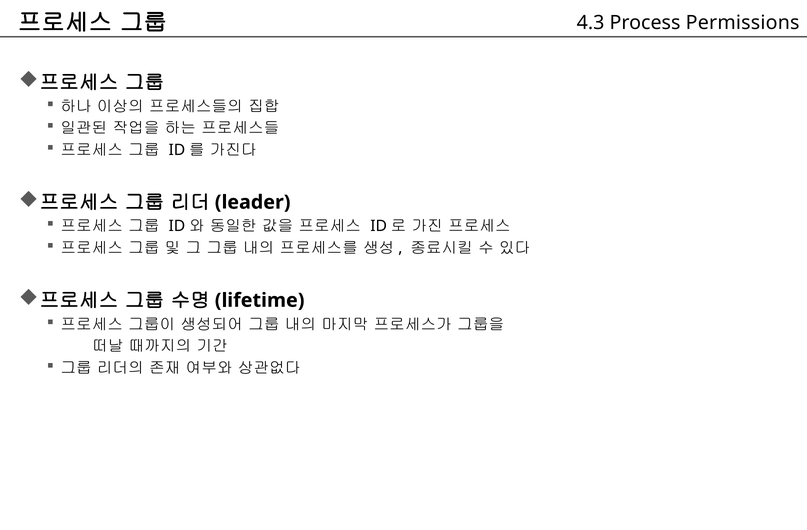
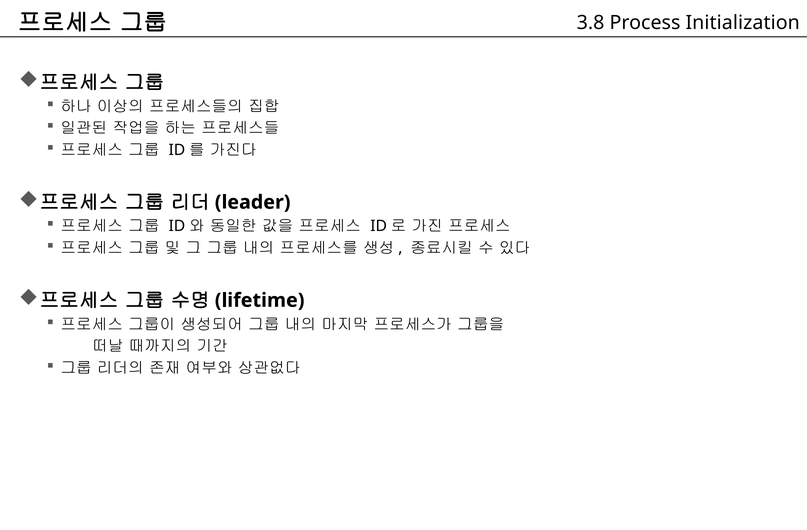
4.3: 4.3 -> 3.8
Permissions: Permissions -> Initialization
